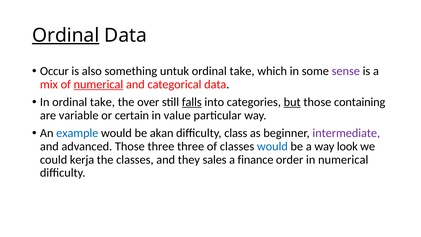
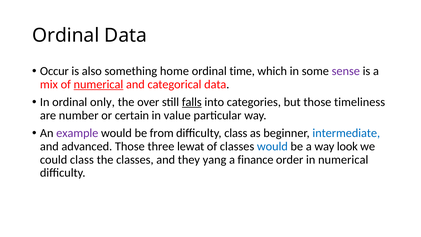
Ordinal at (66, 35) underline: present -> none
untuk: untuk -> home
take at (242, 71): take -> time
In ordinal take: take -> only
but underline: present -> none
containing: containing -> timeliness
variable: variable -> number
example colour: blue -> purple
akan: akan -> from
intermediate colour: purple -> blue
three three: three -> lewat
could kerja: kerja -> class
sales: sales -> yang
